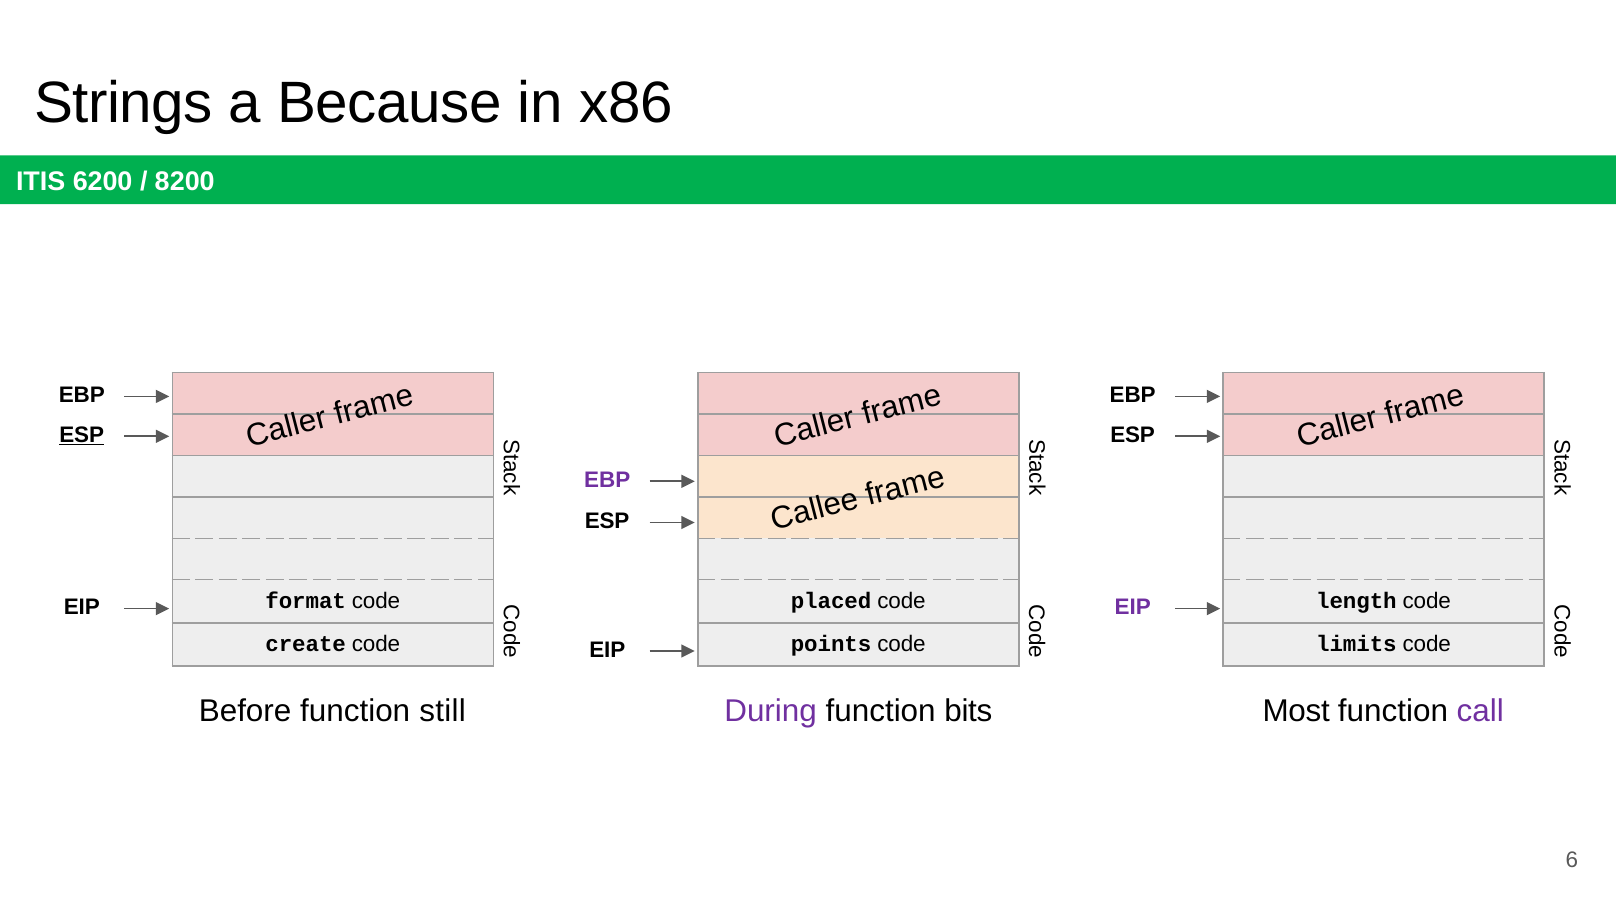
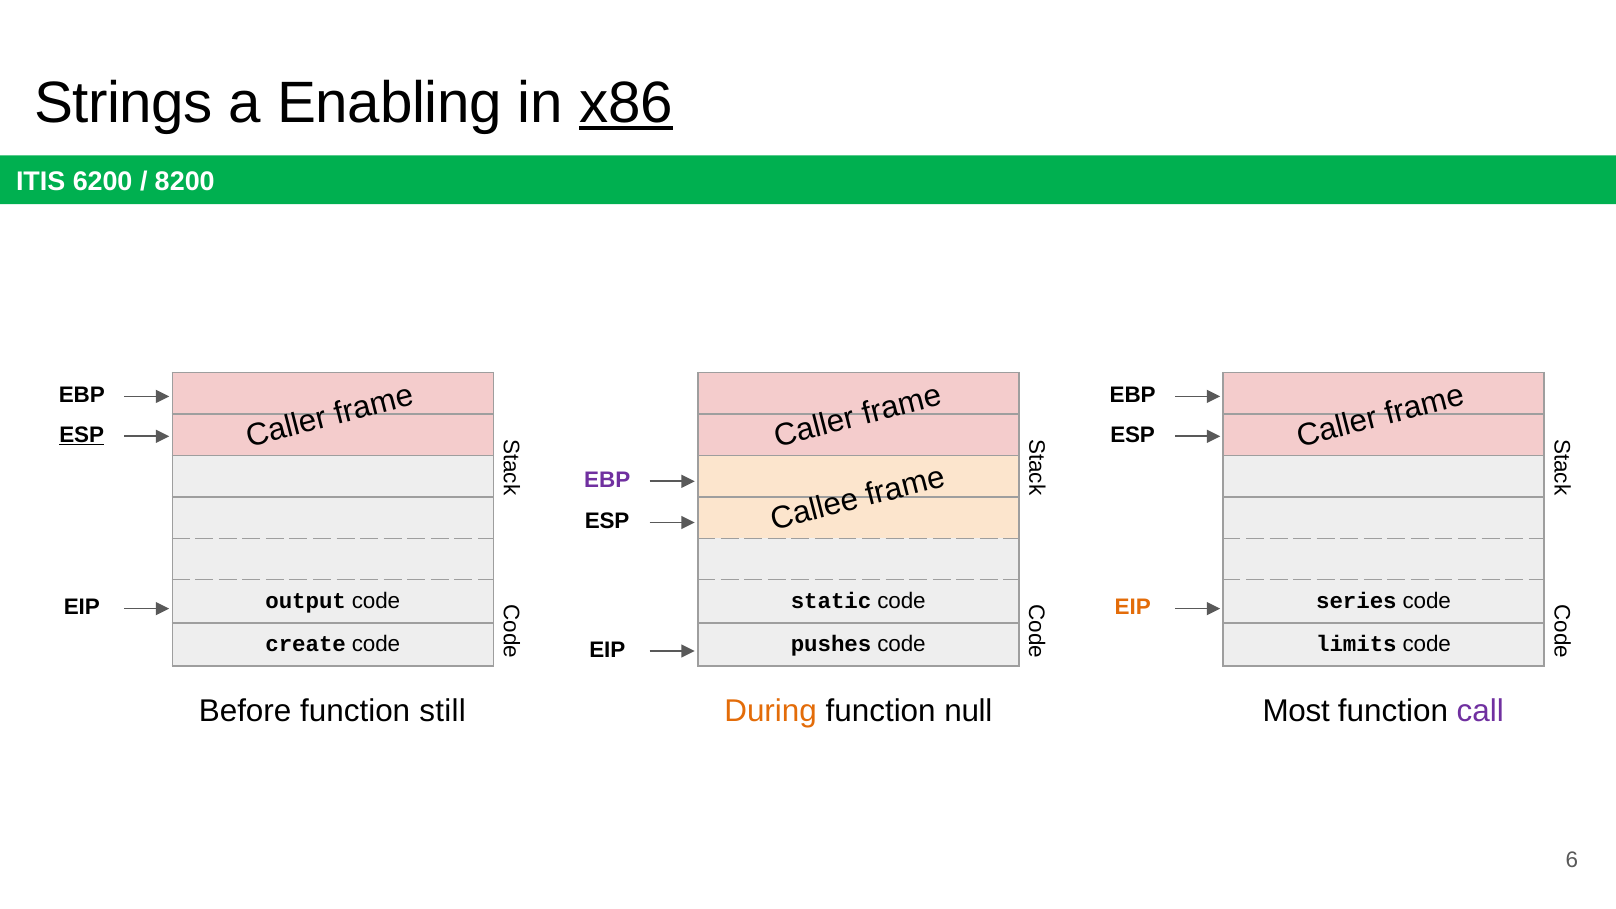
Because: Because -> Enabling
x86 underline: none -> present
format: format -> output
placed: placed -> static
length: length -> series
EIP at (1133, 607) colour: purple -> orange
points: points -> pushes
During colour: purple -> orange
bits: bits -> null
